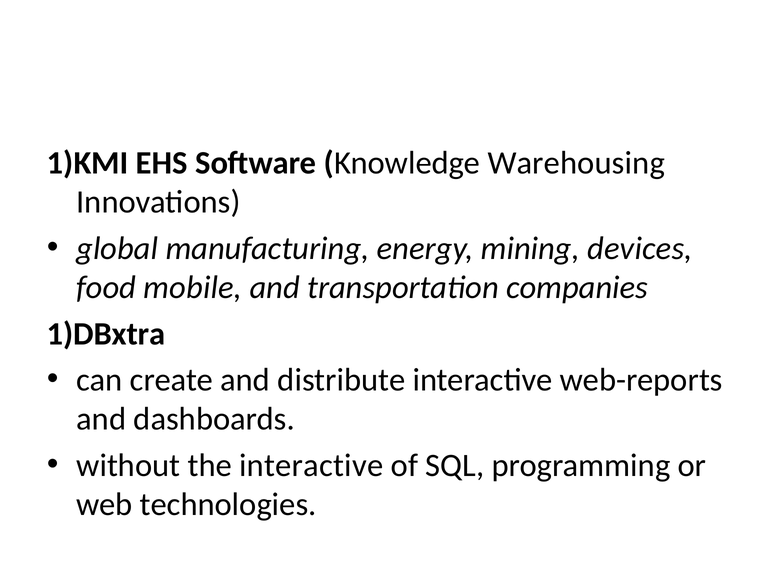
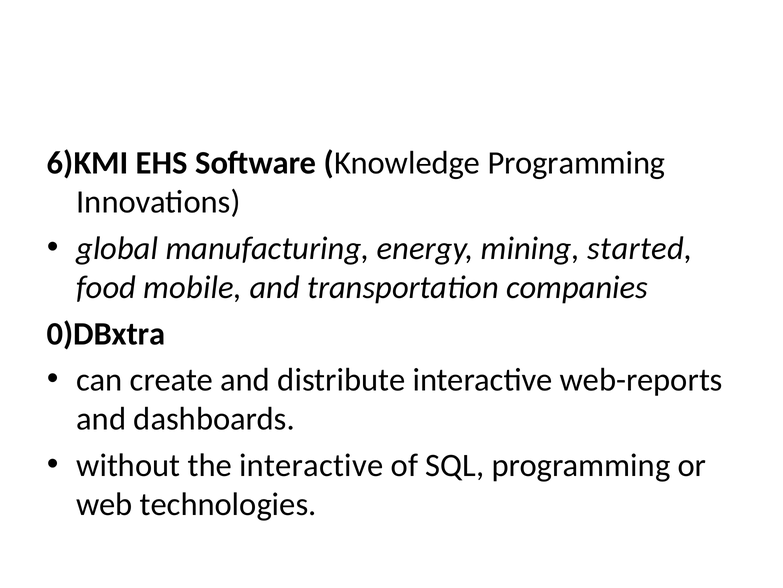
1)KMI: 1)KMI -> 6)KMI
Knowledge Warehousing: Warehousing -> Programming
devices: devices -> started
1)DBxtra: 1)DBxtra -> 0)DBxtra
